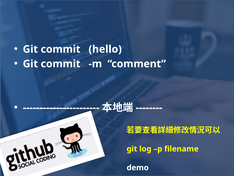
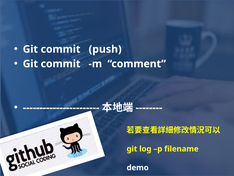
hello: hello -> push
